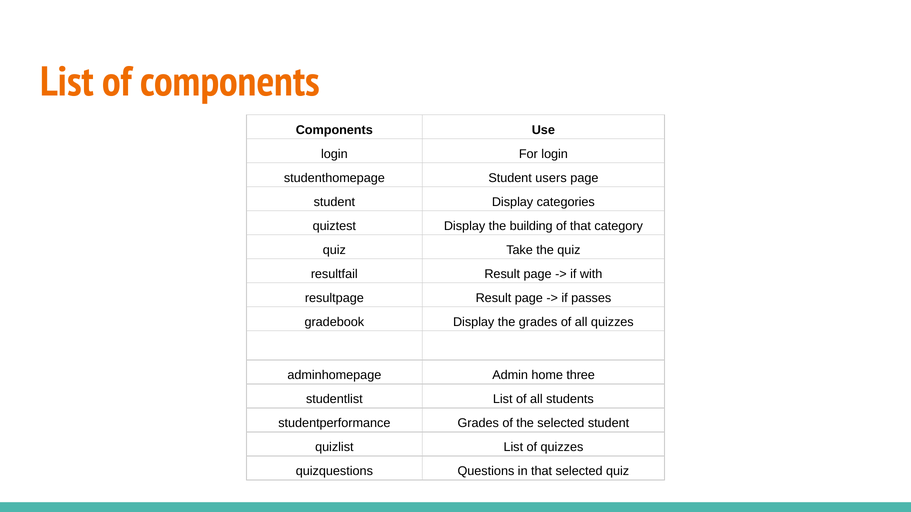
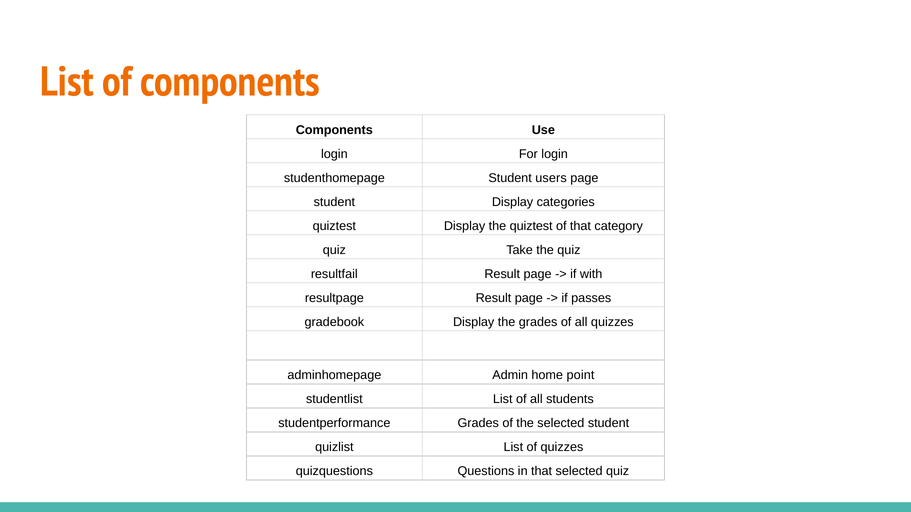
the building: building -> quiztest
three: three -> point
